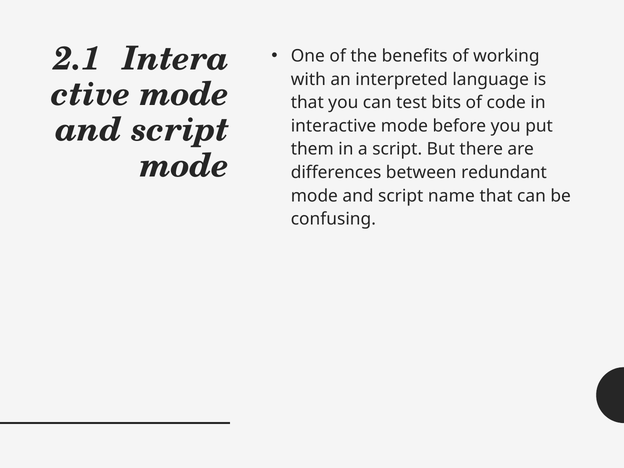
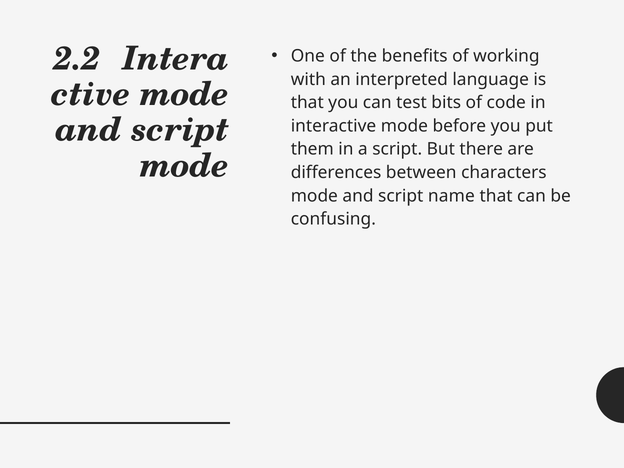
2.1: 2.1 -> 2.2
redundant: redundant -> characters
